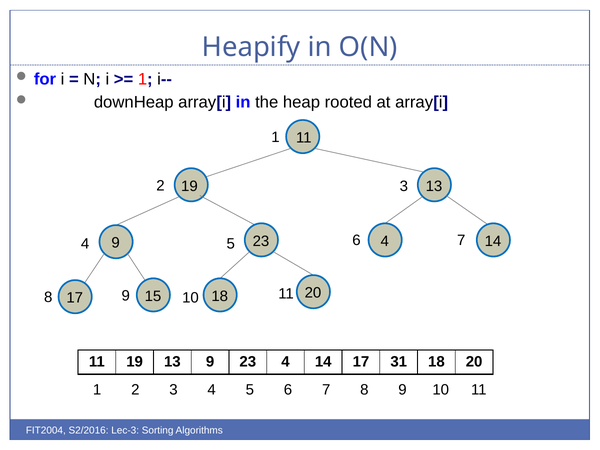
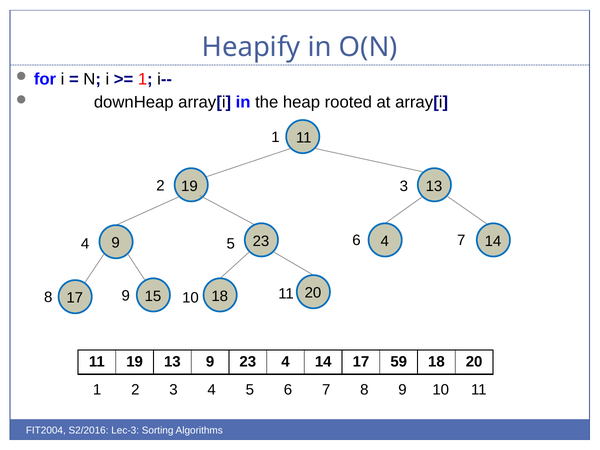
31: 31 -> 59
